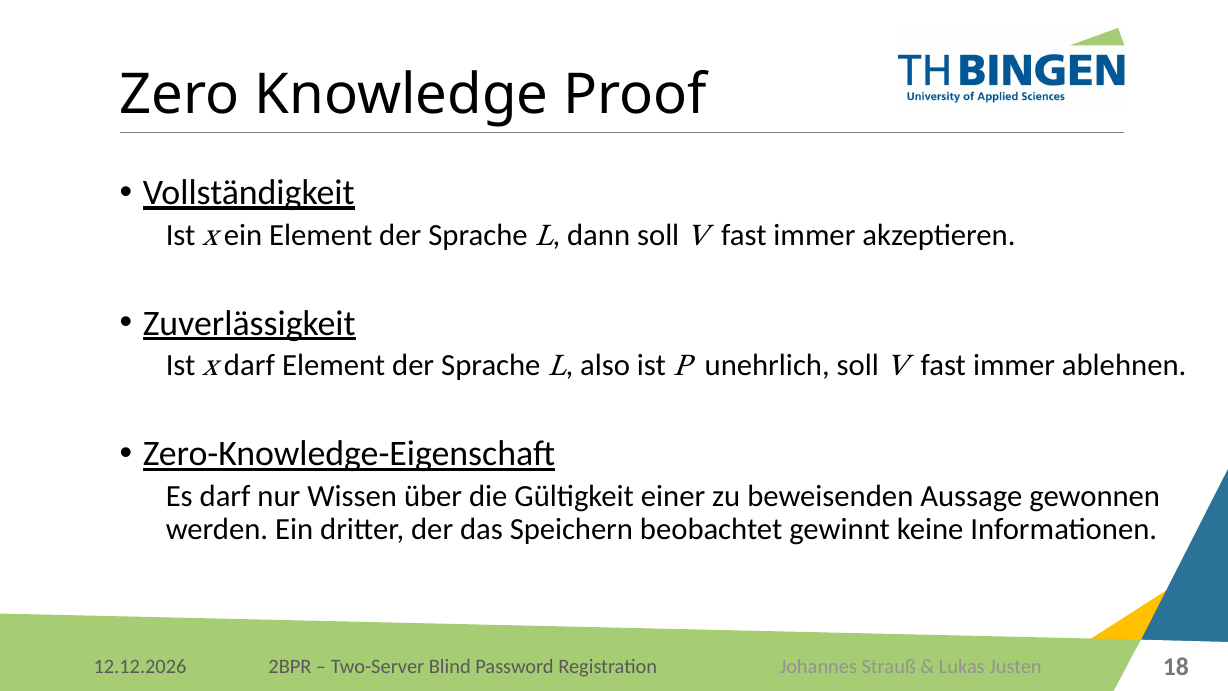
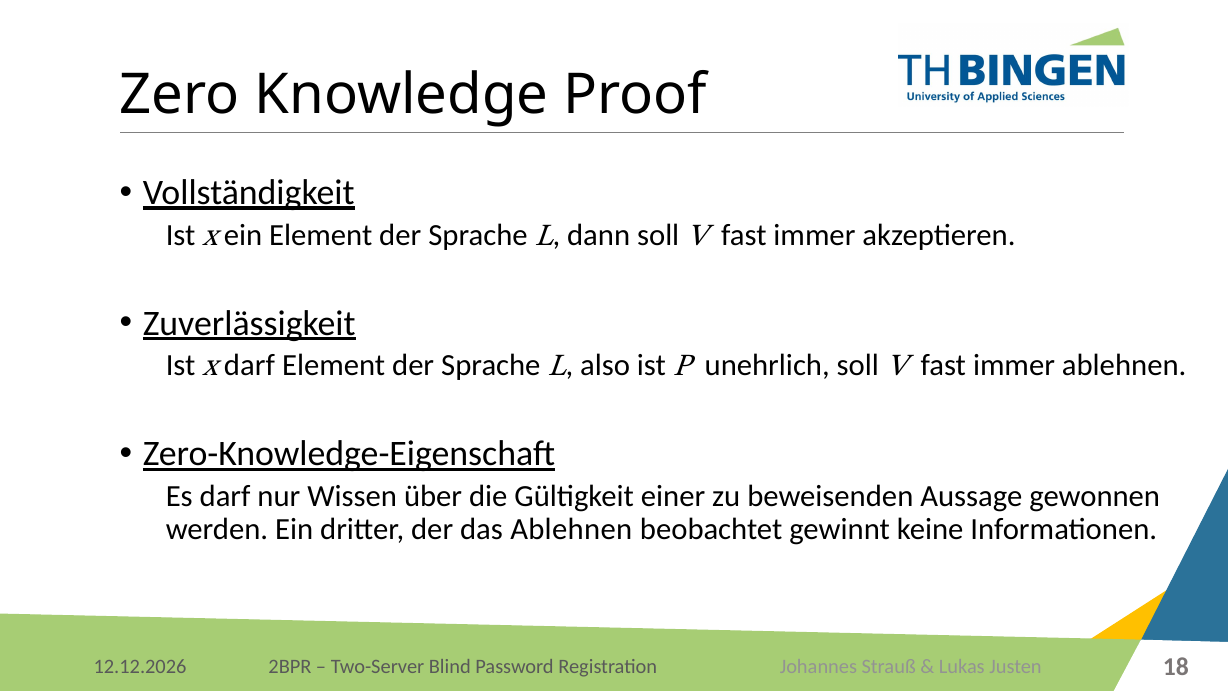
das Speichern: Speichern -> Ablehnen
